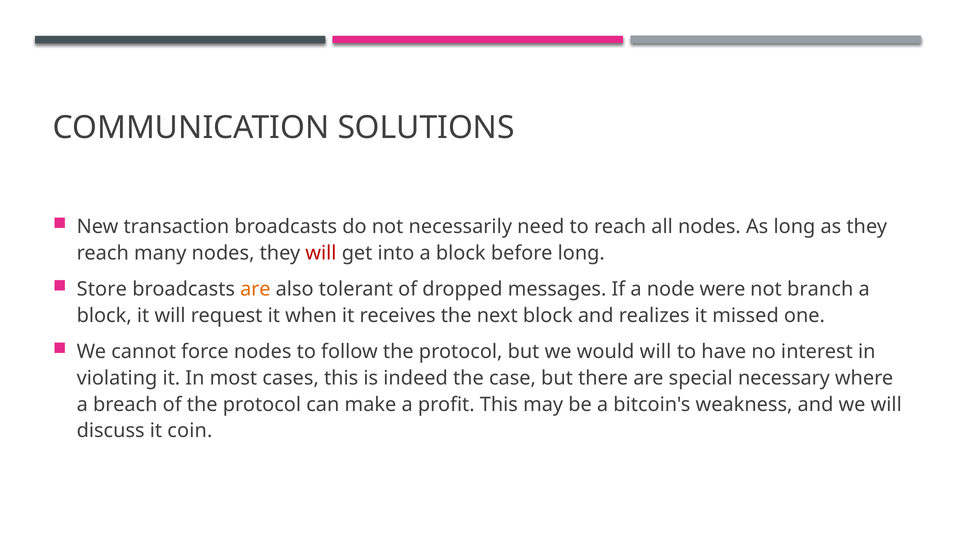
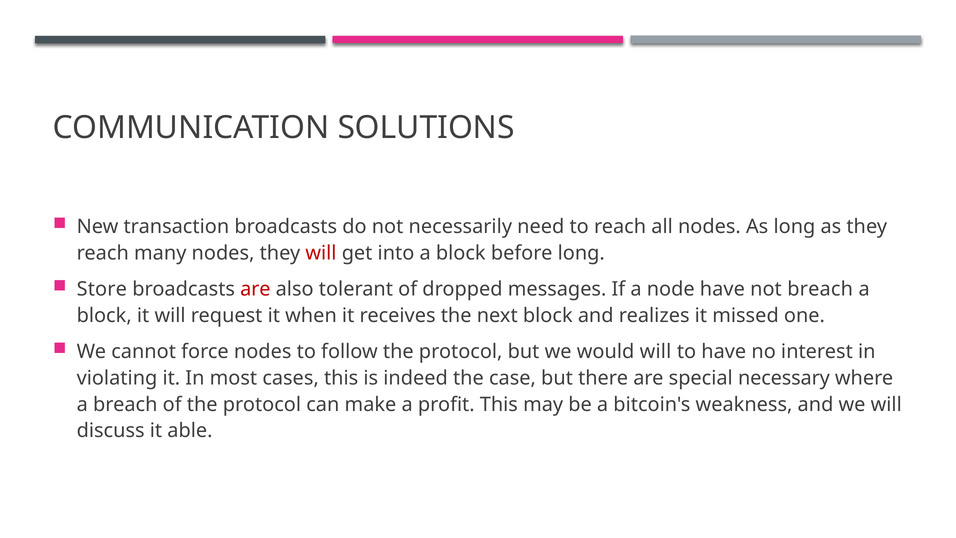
are at (255, 289) colour: orange -> red
node were: were -> have
not branch: branch -> breach
coin: coin -> able
